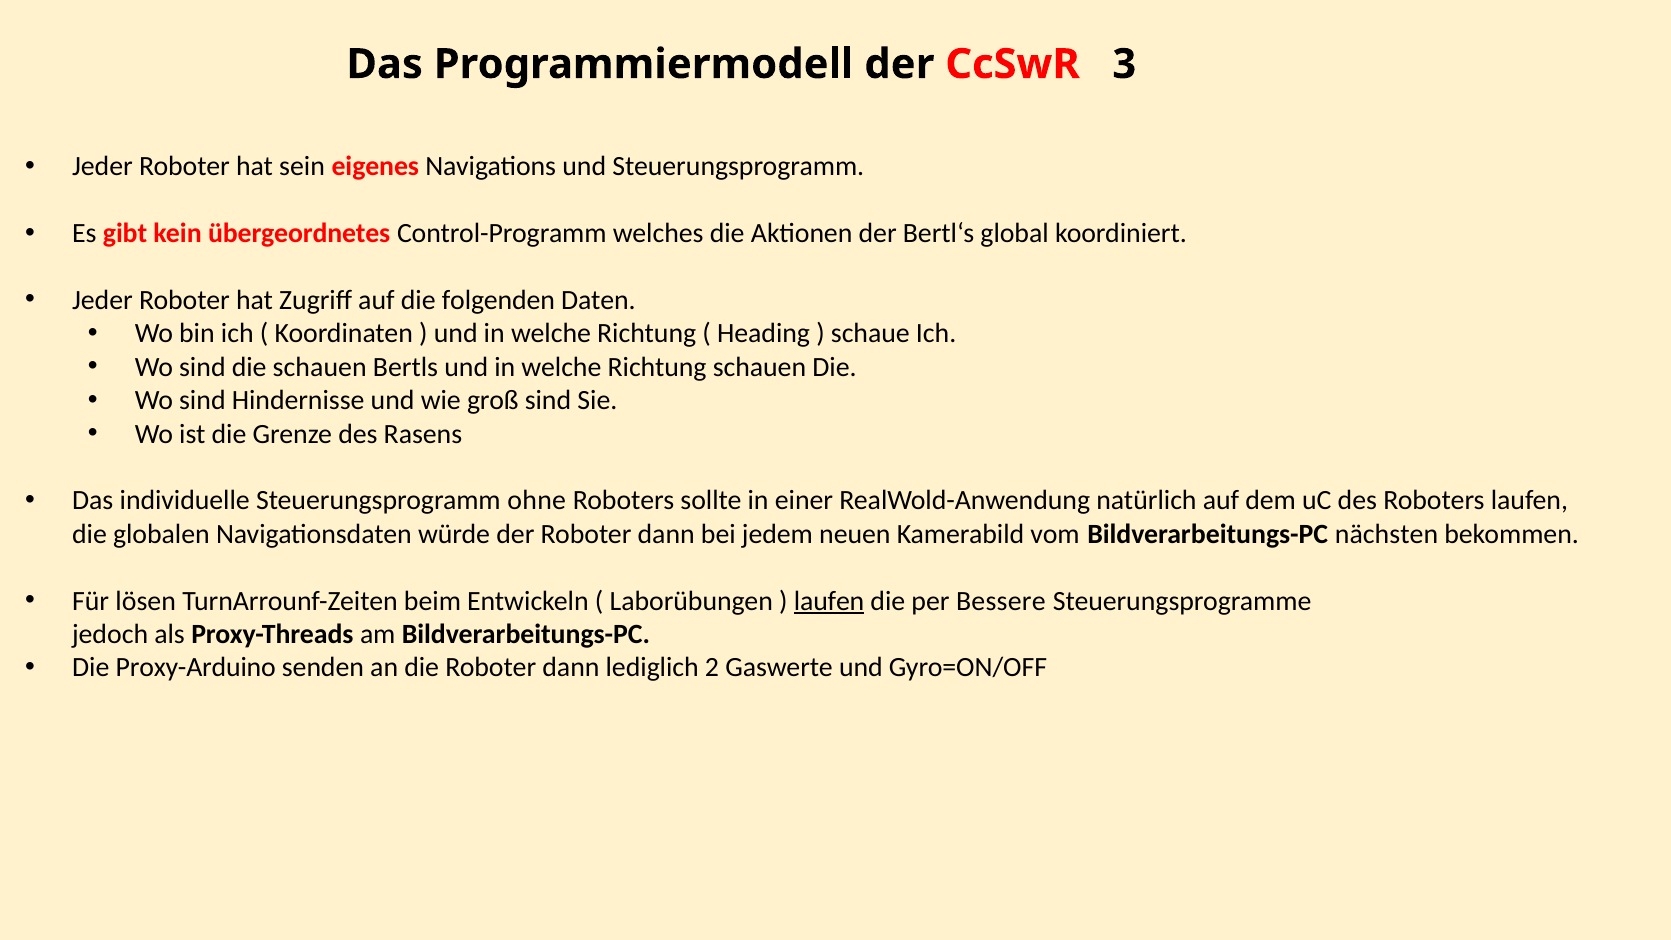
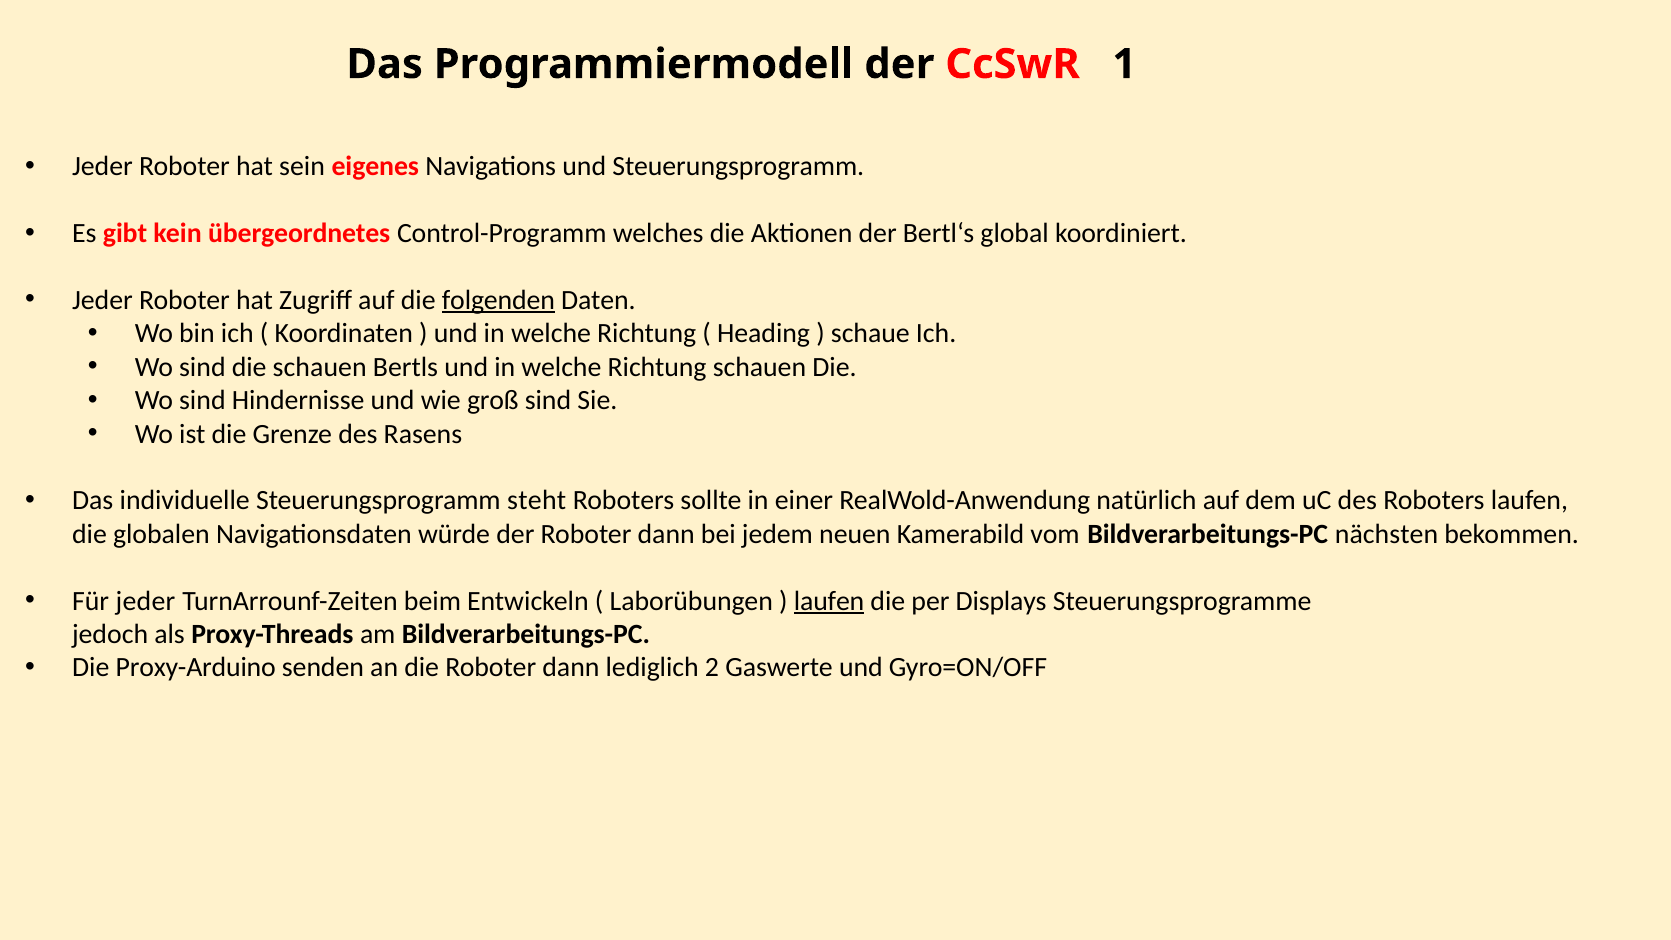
3: 3 -> 1
folgenden underline: none -> present
ohne: ohne -> steht
Für lösen: lösen -> jeder
Bessere: Bessere -> Displays
